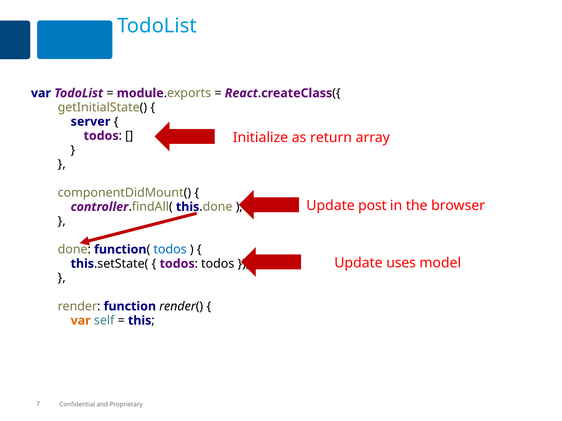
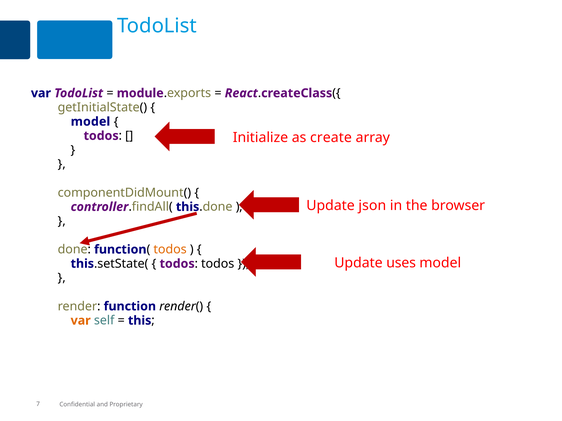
server at (91, 122): server -> model
return: return -> create
post: post -> json
todos at (170, 250) colour: blue -> orange
